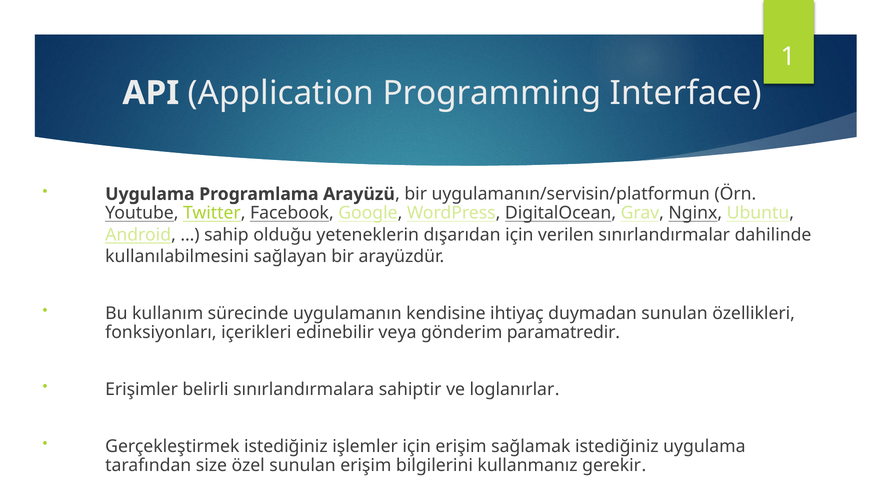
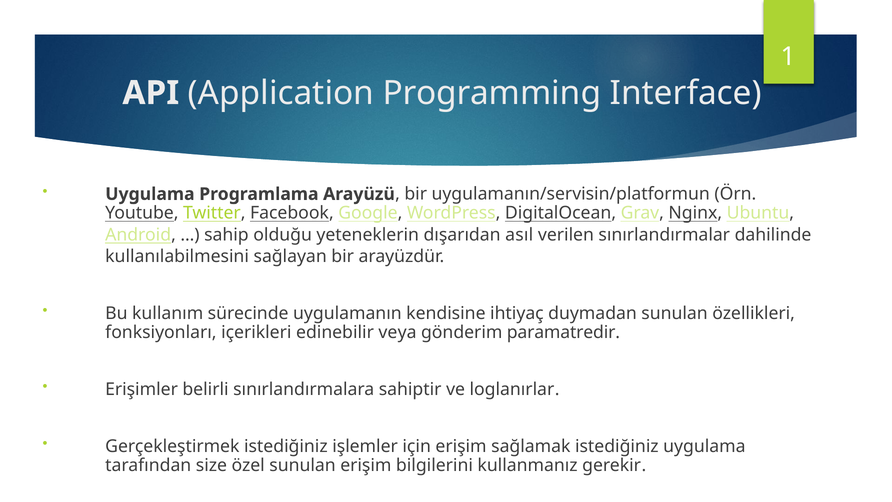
dışarıdan için: için -> asıl
